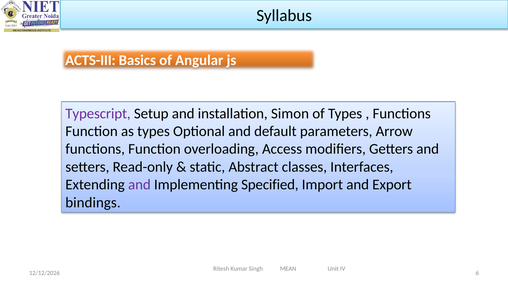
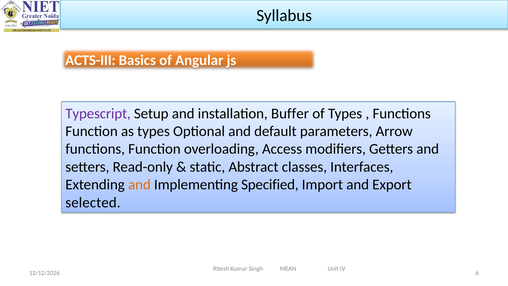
Simon: Simon -> Buffer
and at (139, 185) colour: purple -> orange
bindings: bindings -> selected
